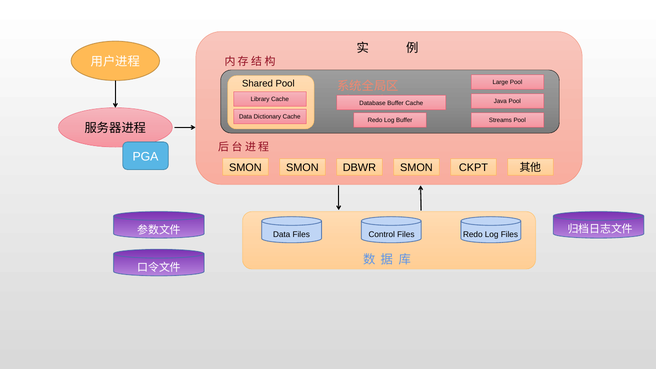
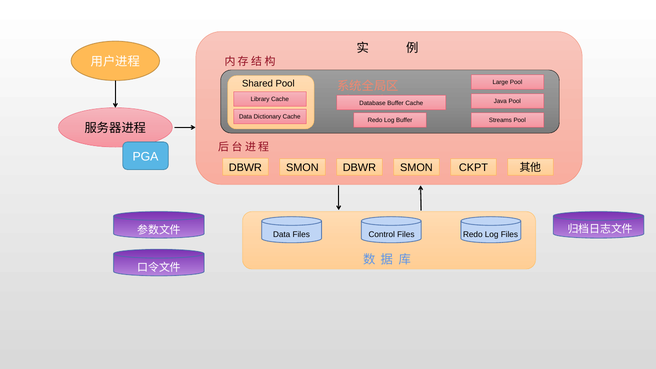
SMON at (245, 168): SMON -> DBWR
